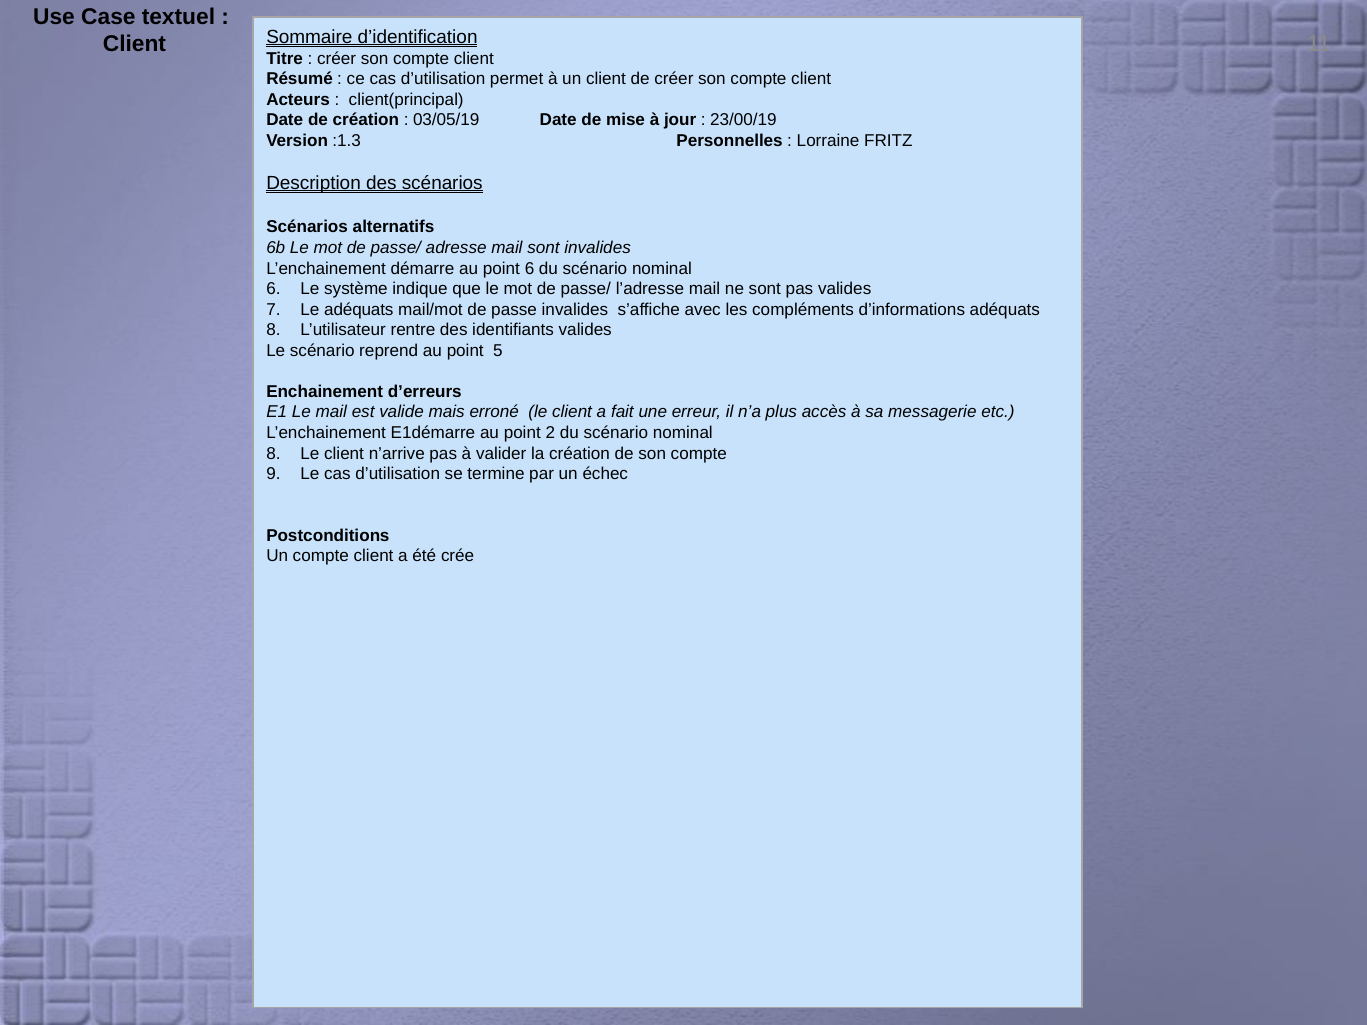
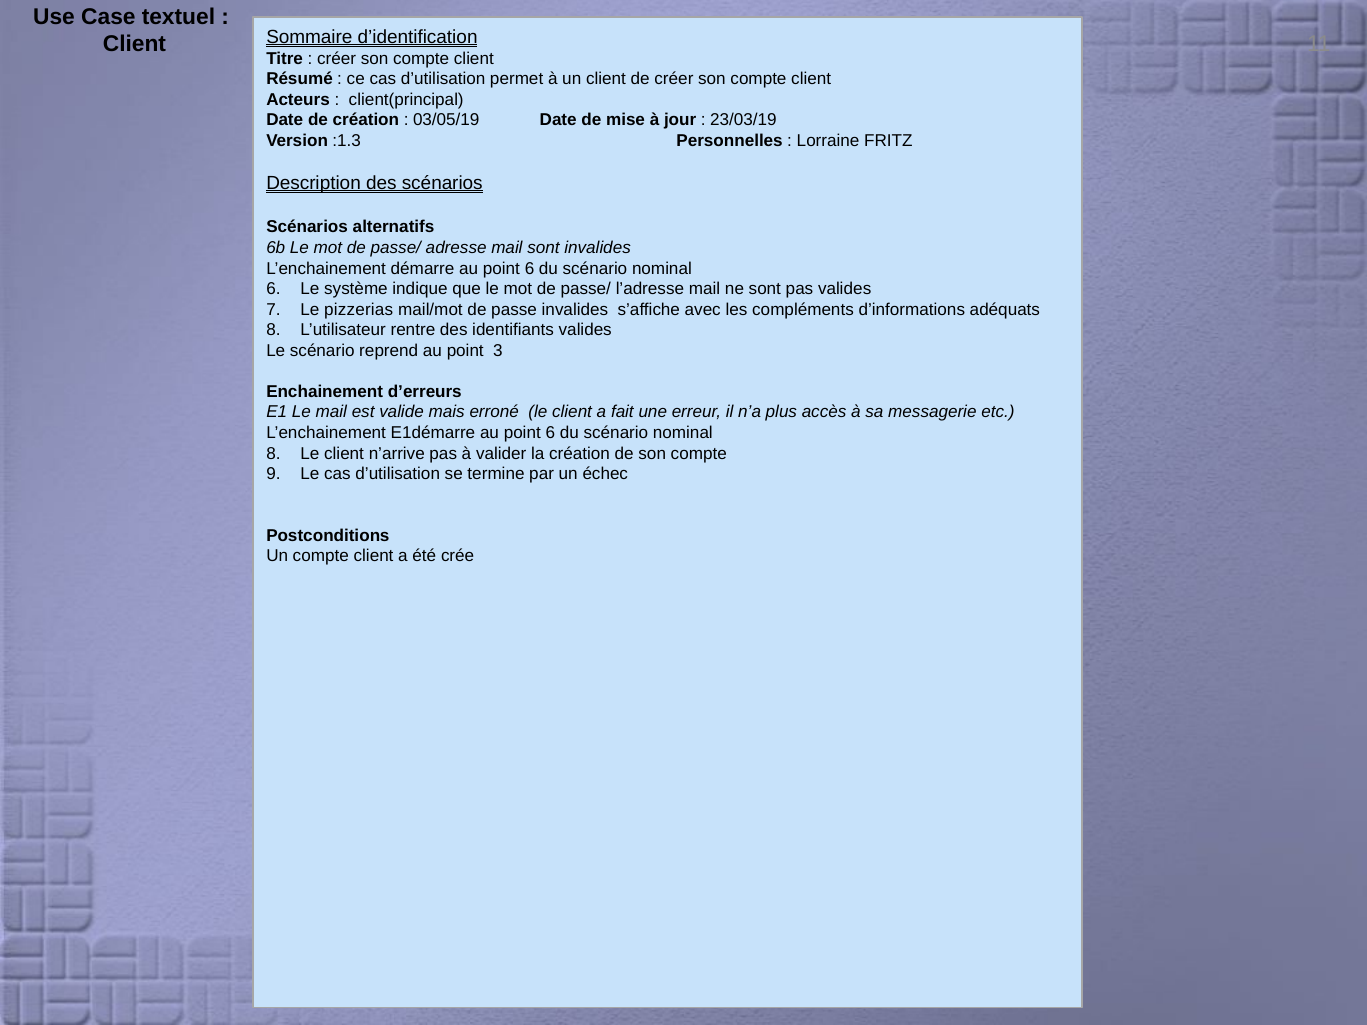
23/00/19: 23/00/19 -> 23/03/19
Le adéquats: adéquats -> pizzerias
5: 5 -> 3
E1démarre au point 2: 2 -> 6
